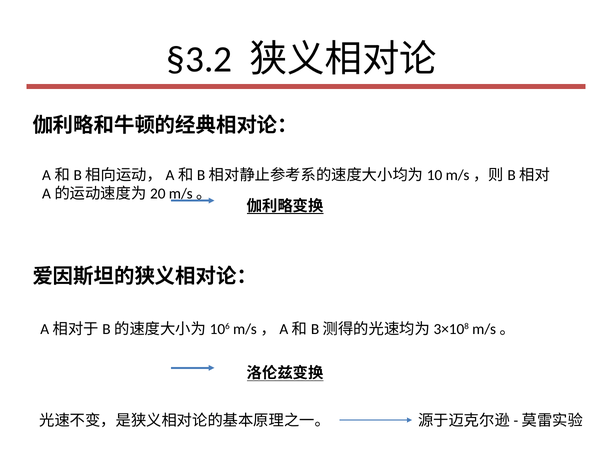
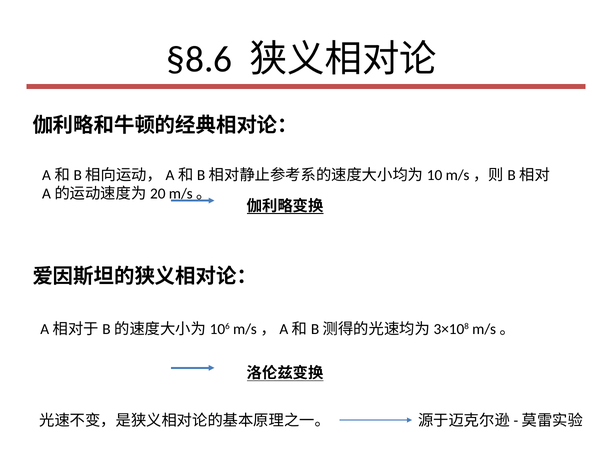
§3.2: §3.2 -> §8.6
